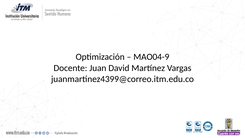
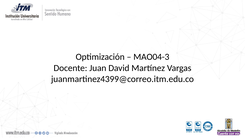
MAO04-9: MAO04-9 -> MAO04-3
